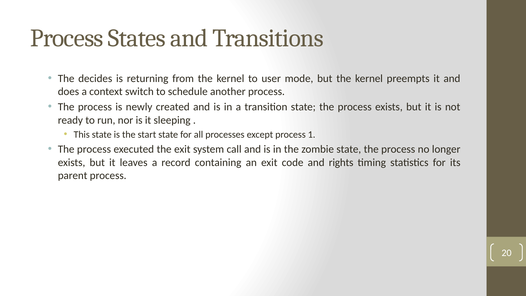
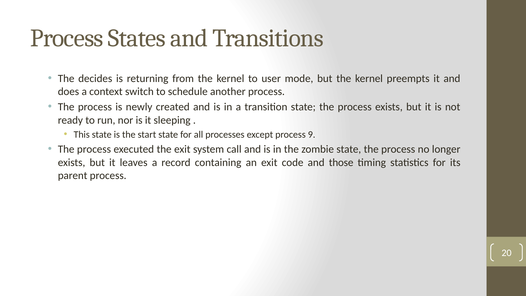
1: 1 -> 9
rights: rights -> those
